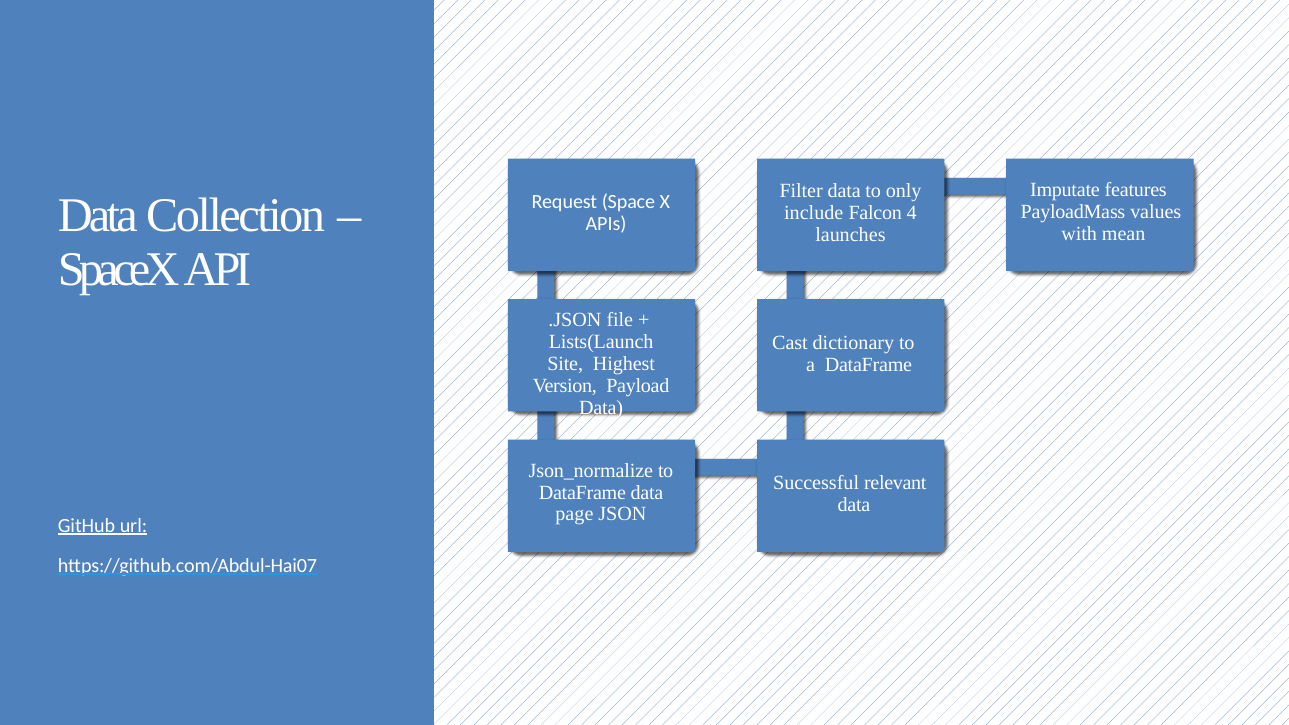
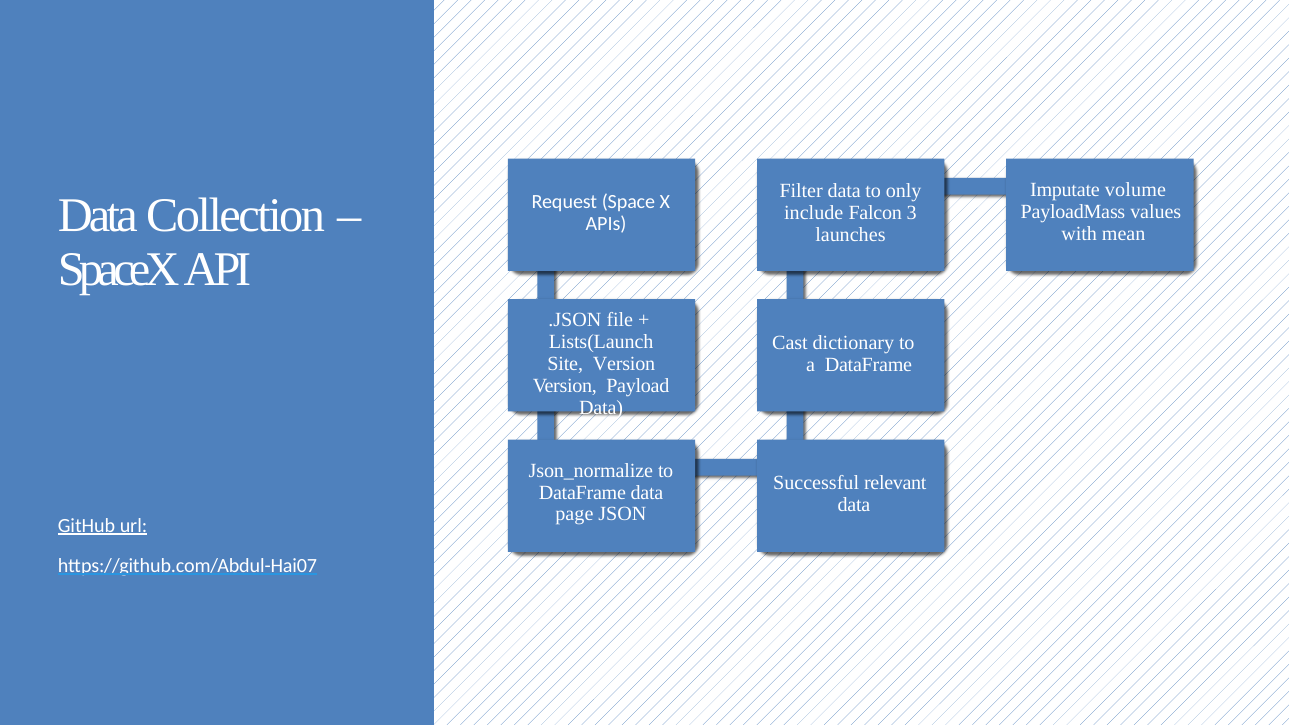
features: features -> volume
4: 4 -> 3
Site Highest: Highest -> Version
